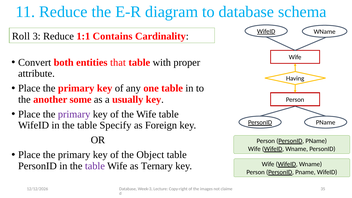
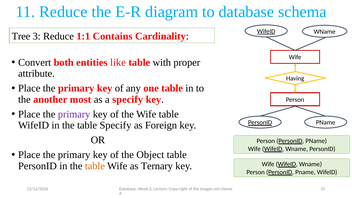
Roll: Roll -> Tree
that: that -> like
some: some -> most
a usually: usually -> specify
table at (95, 166) colour: purple -> orange
